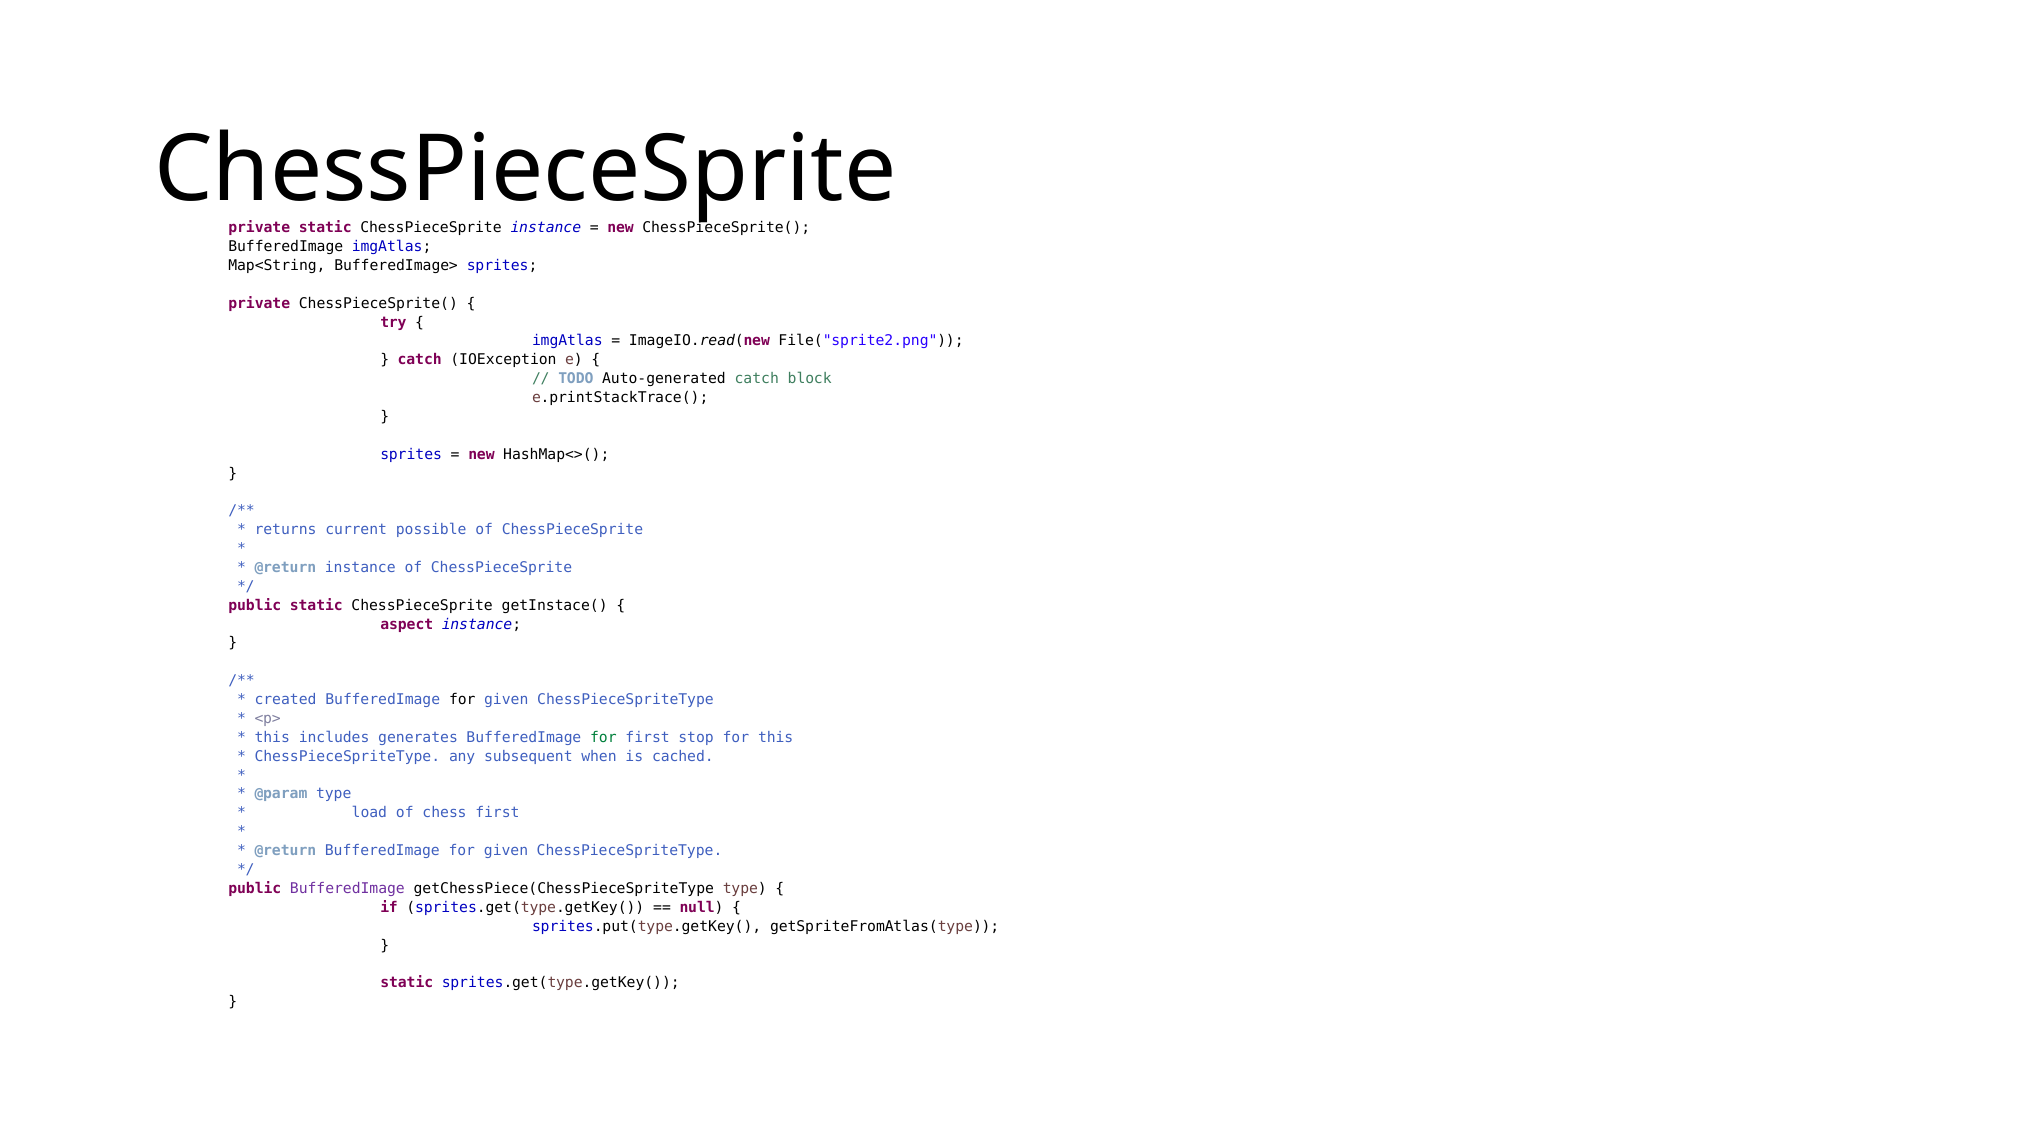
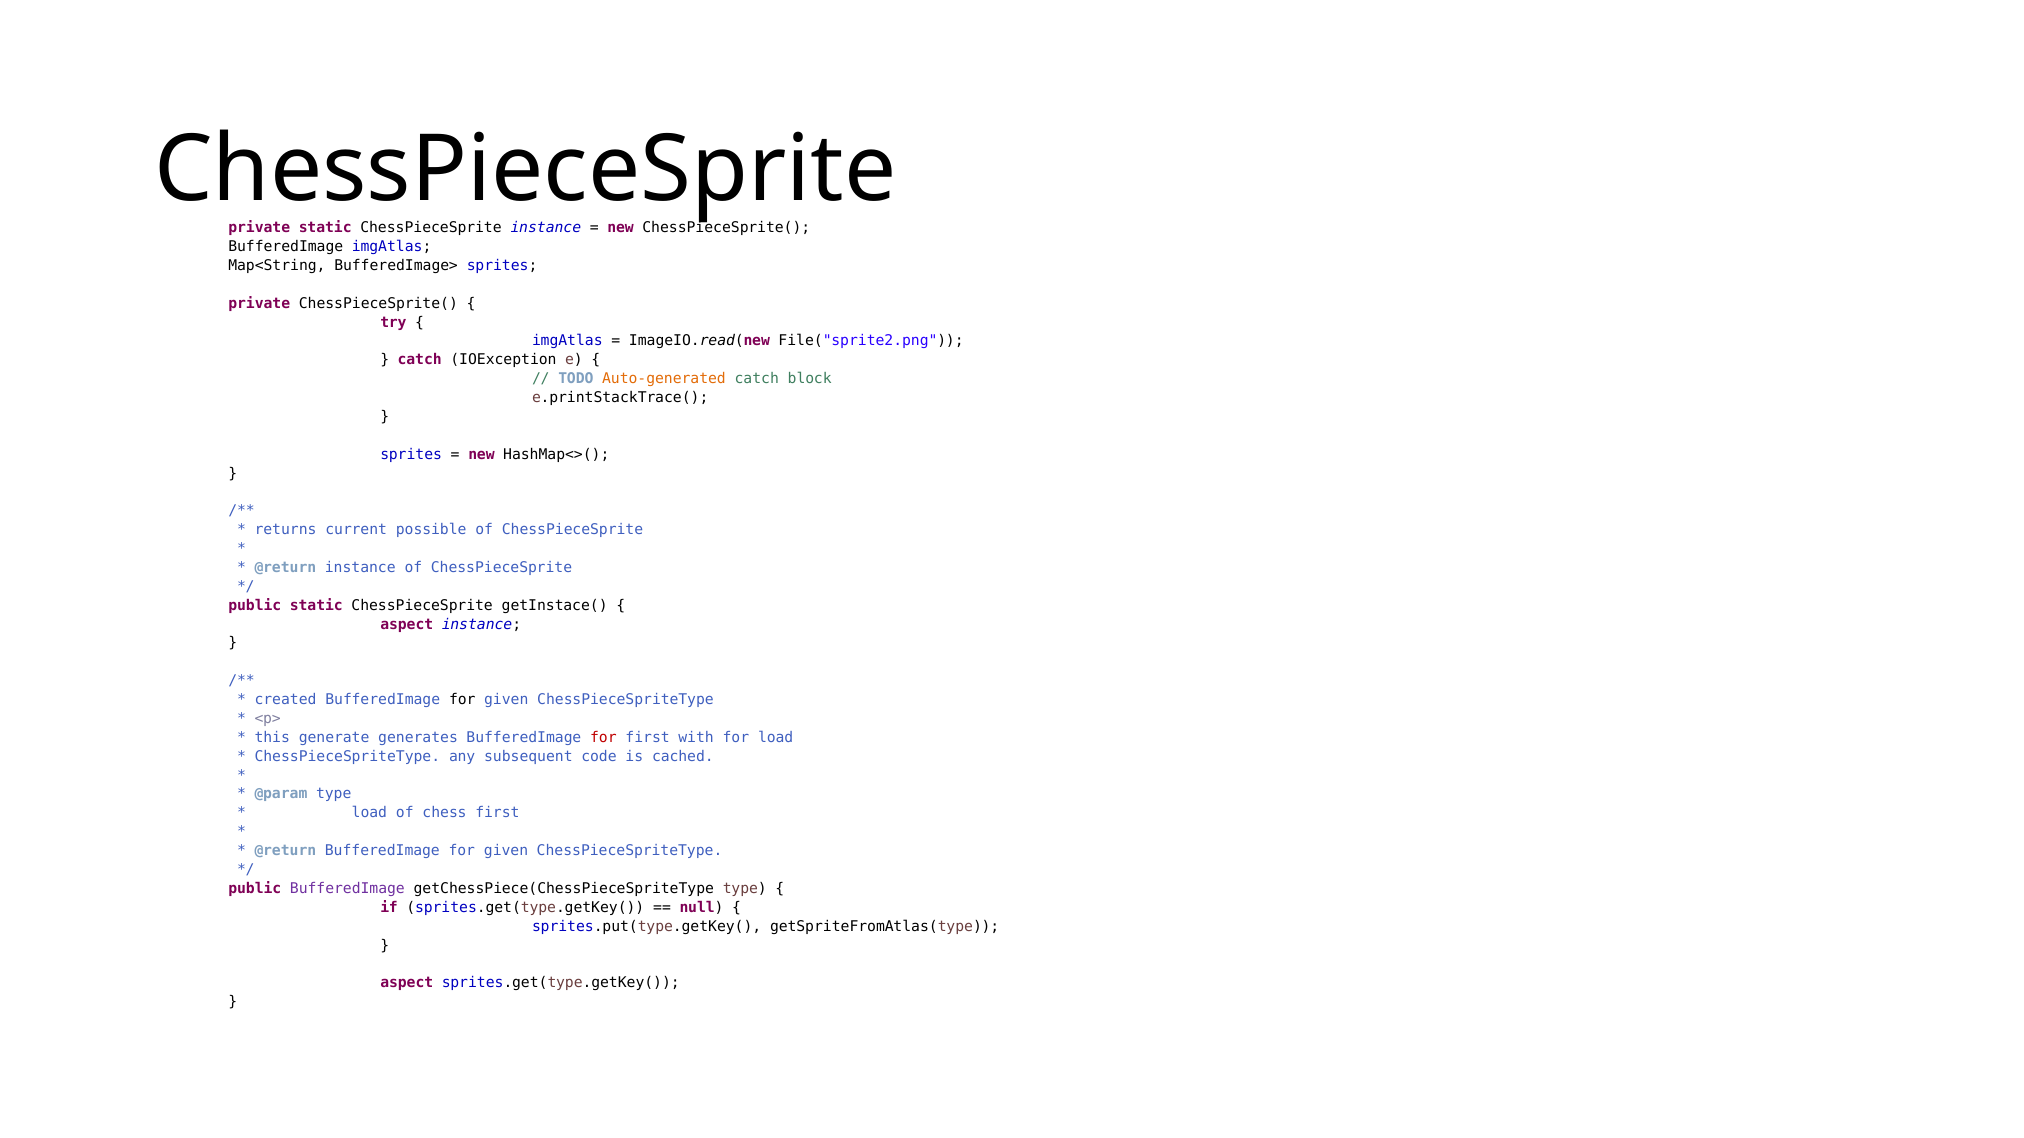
Auto-generated colour: black -> orange
includes: includes -> generate
for at (603, 738) colour: green -> red
stop: stop -> with
for this: this -> load
when: when -> code
static at (407, 983): static -> aspect
